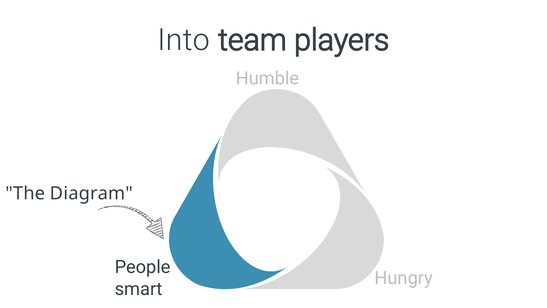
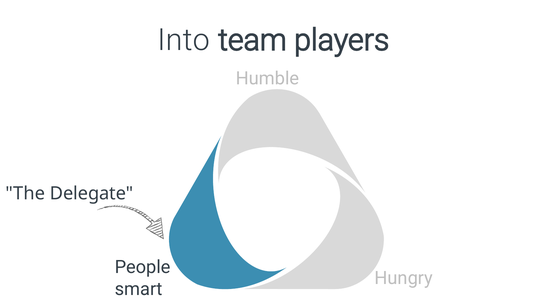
Diagram: Diagram -> Delegate
